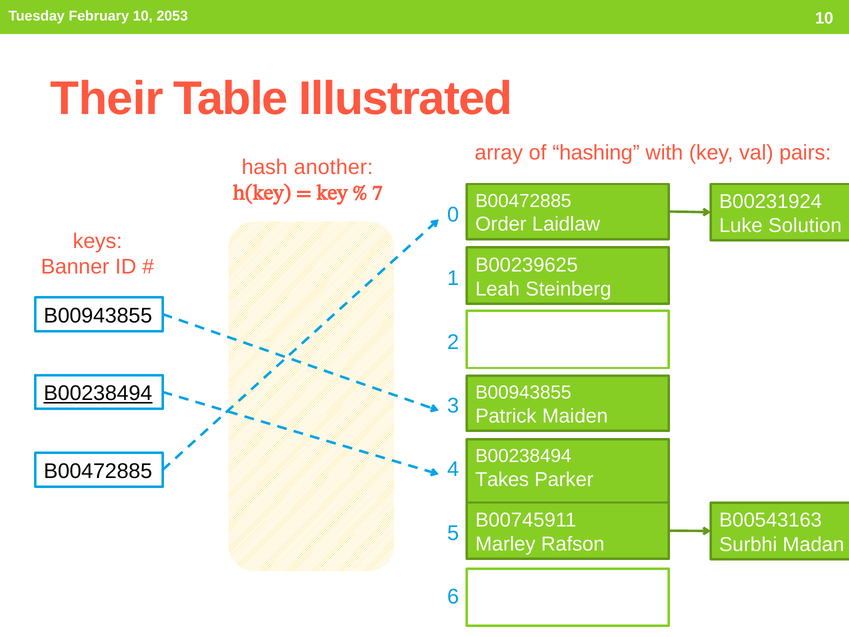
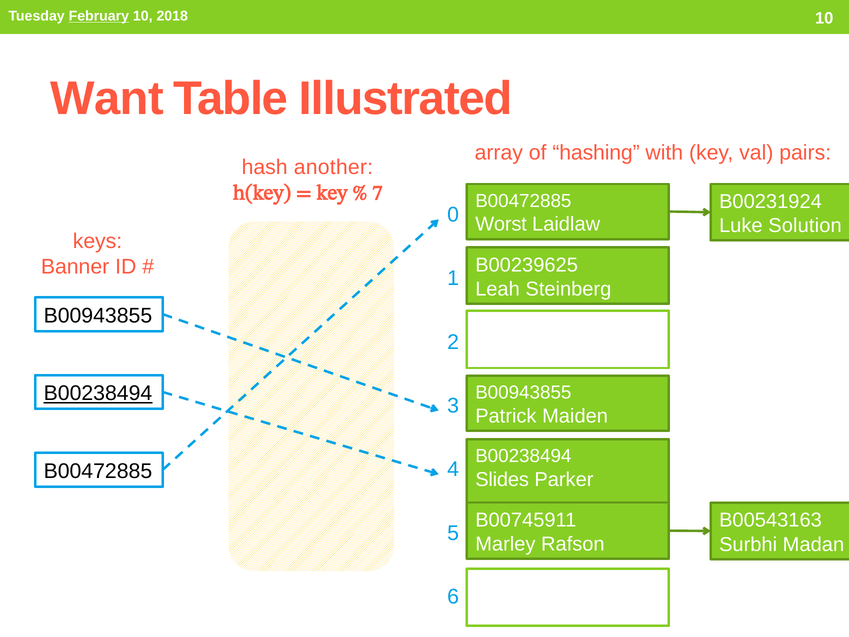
February underline: none -> present
2053: 2053 -> 2018
Their: Their -> Want
Order: Order -> Worst
Takes: Takes -> Slides
